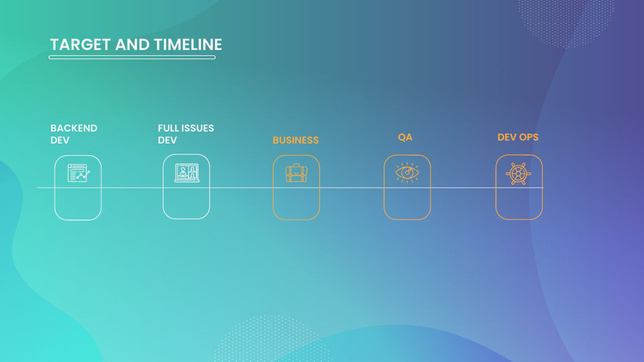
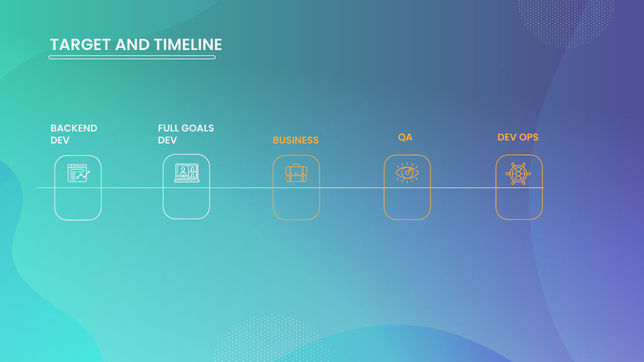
ISSUES: ISSUES -> GOALS
